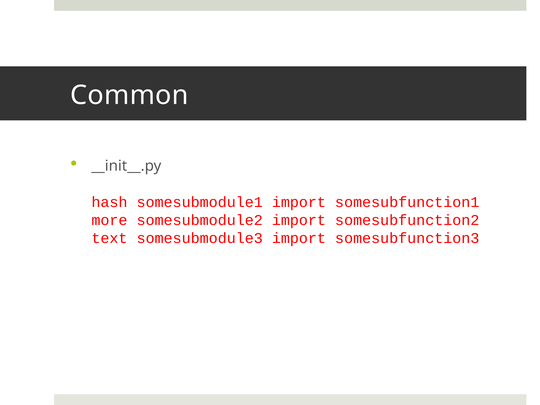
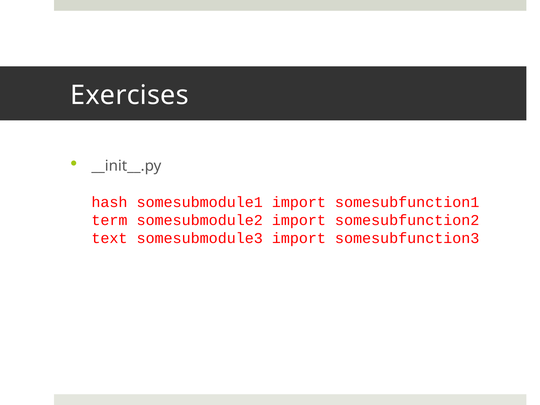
Common: Common -> Exercises
more: more -> term
